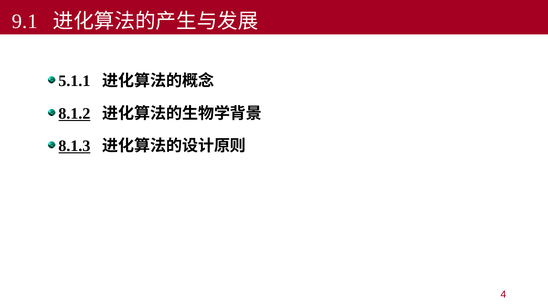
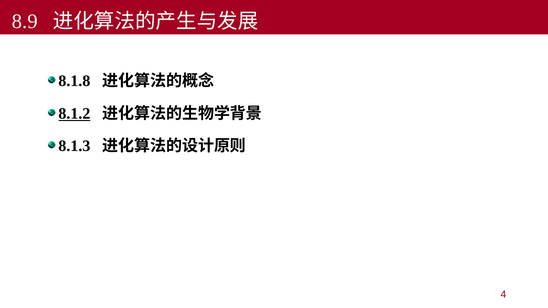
9.1: 9.1 -> 8.9
5.1.1: 5.1.1 -> 8.1.8
8.1.3 underline: present -> none
